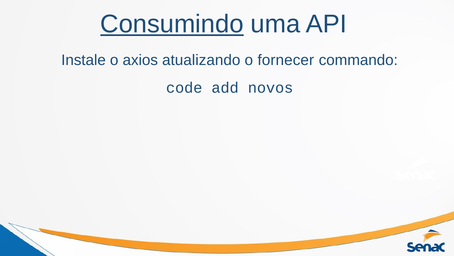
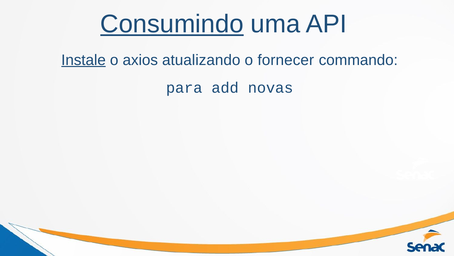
Instale underline: none -> present
code: code -> para
novos: novos -> novas
